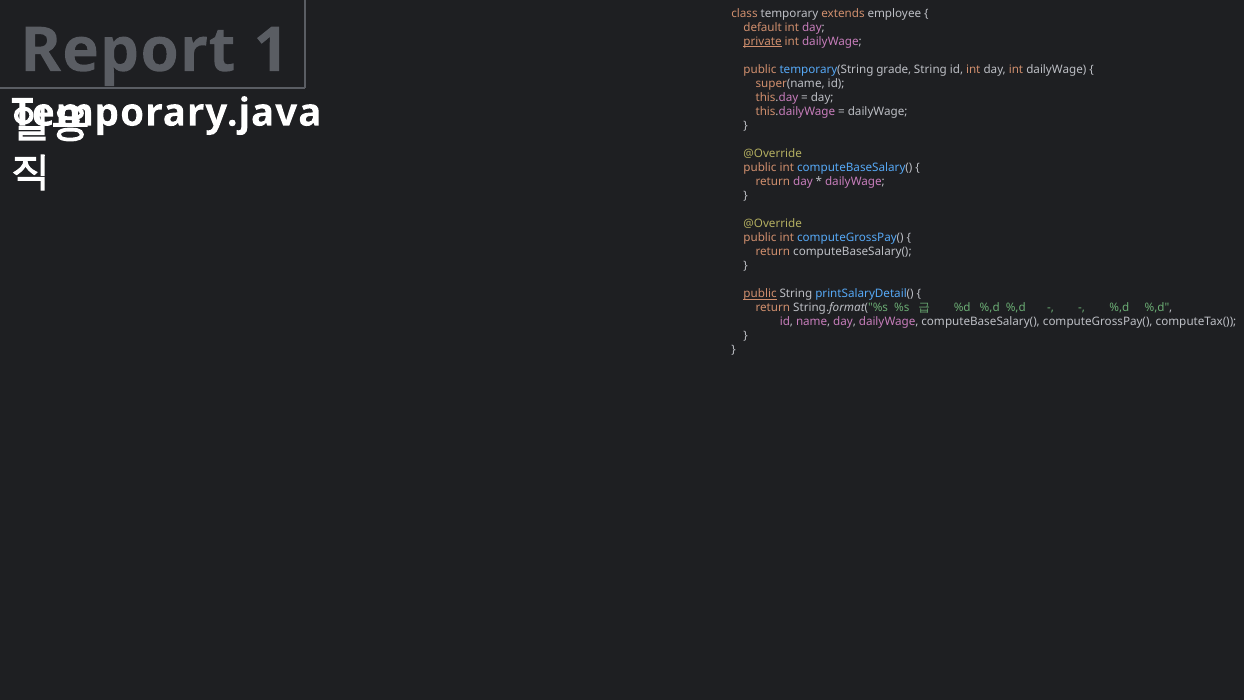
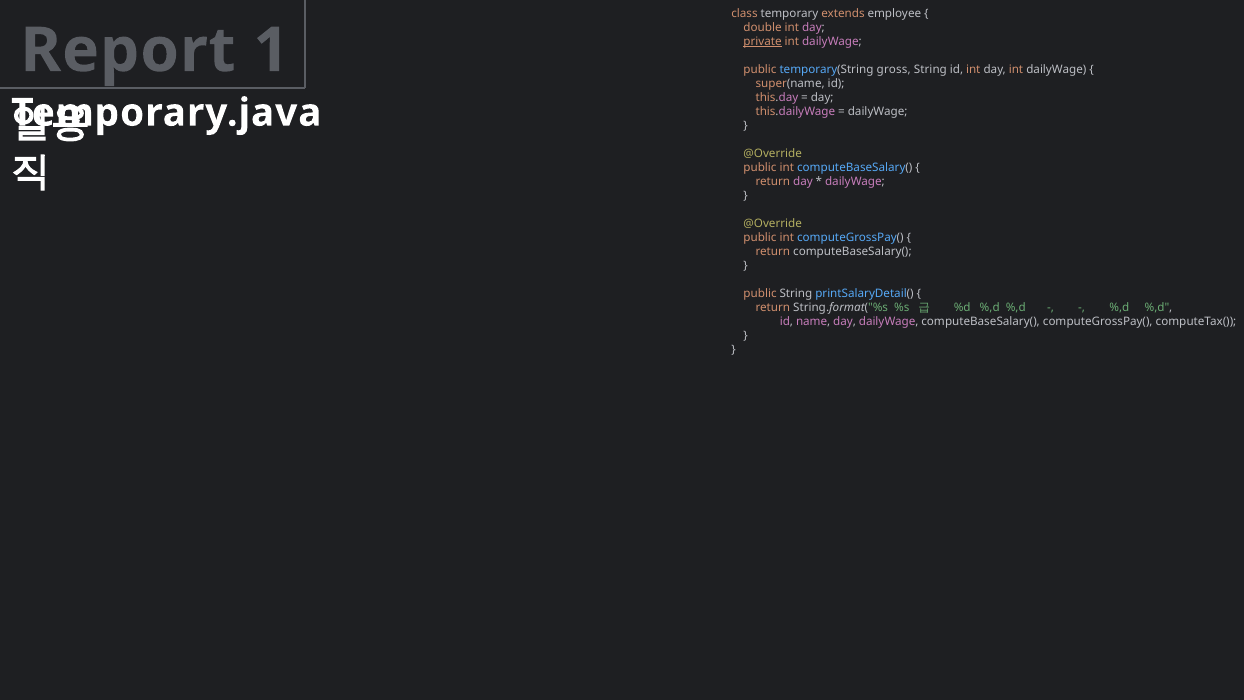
default: default -> double
grade: grade -> gross
public at (760, 294) underline: present -> none
